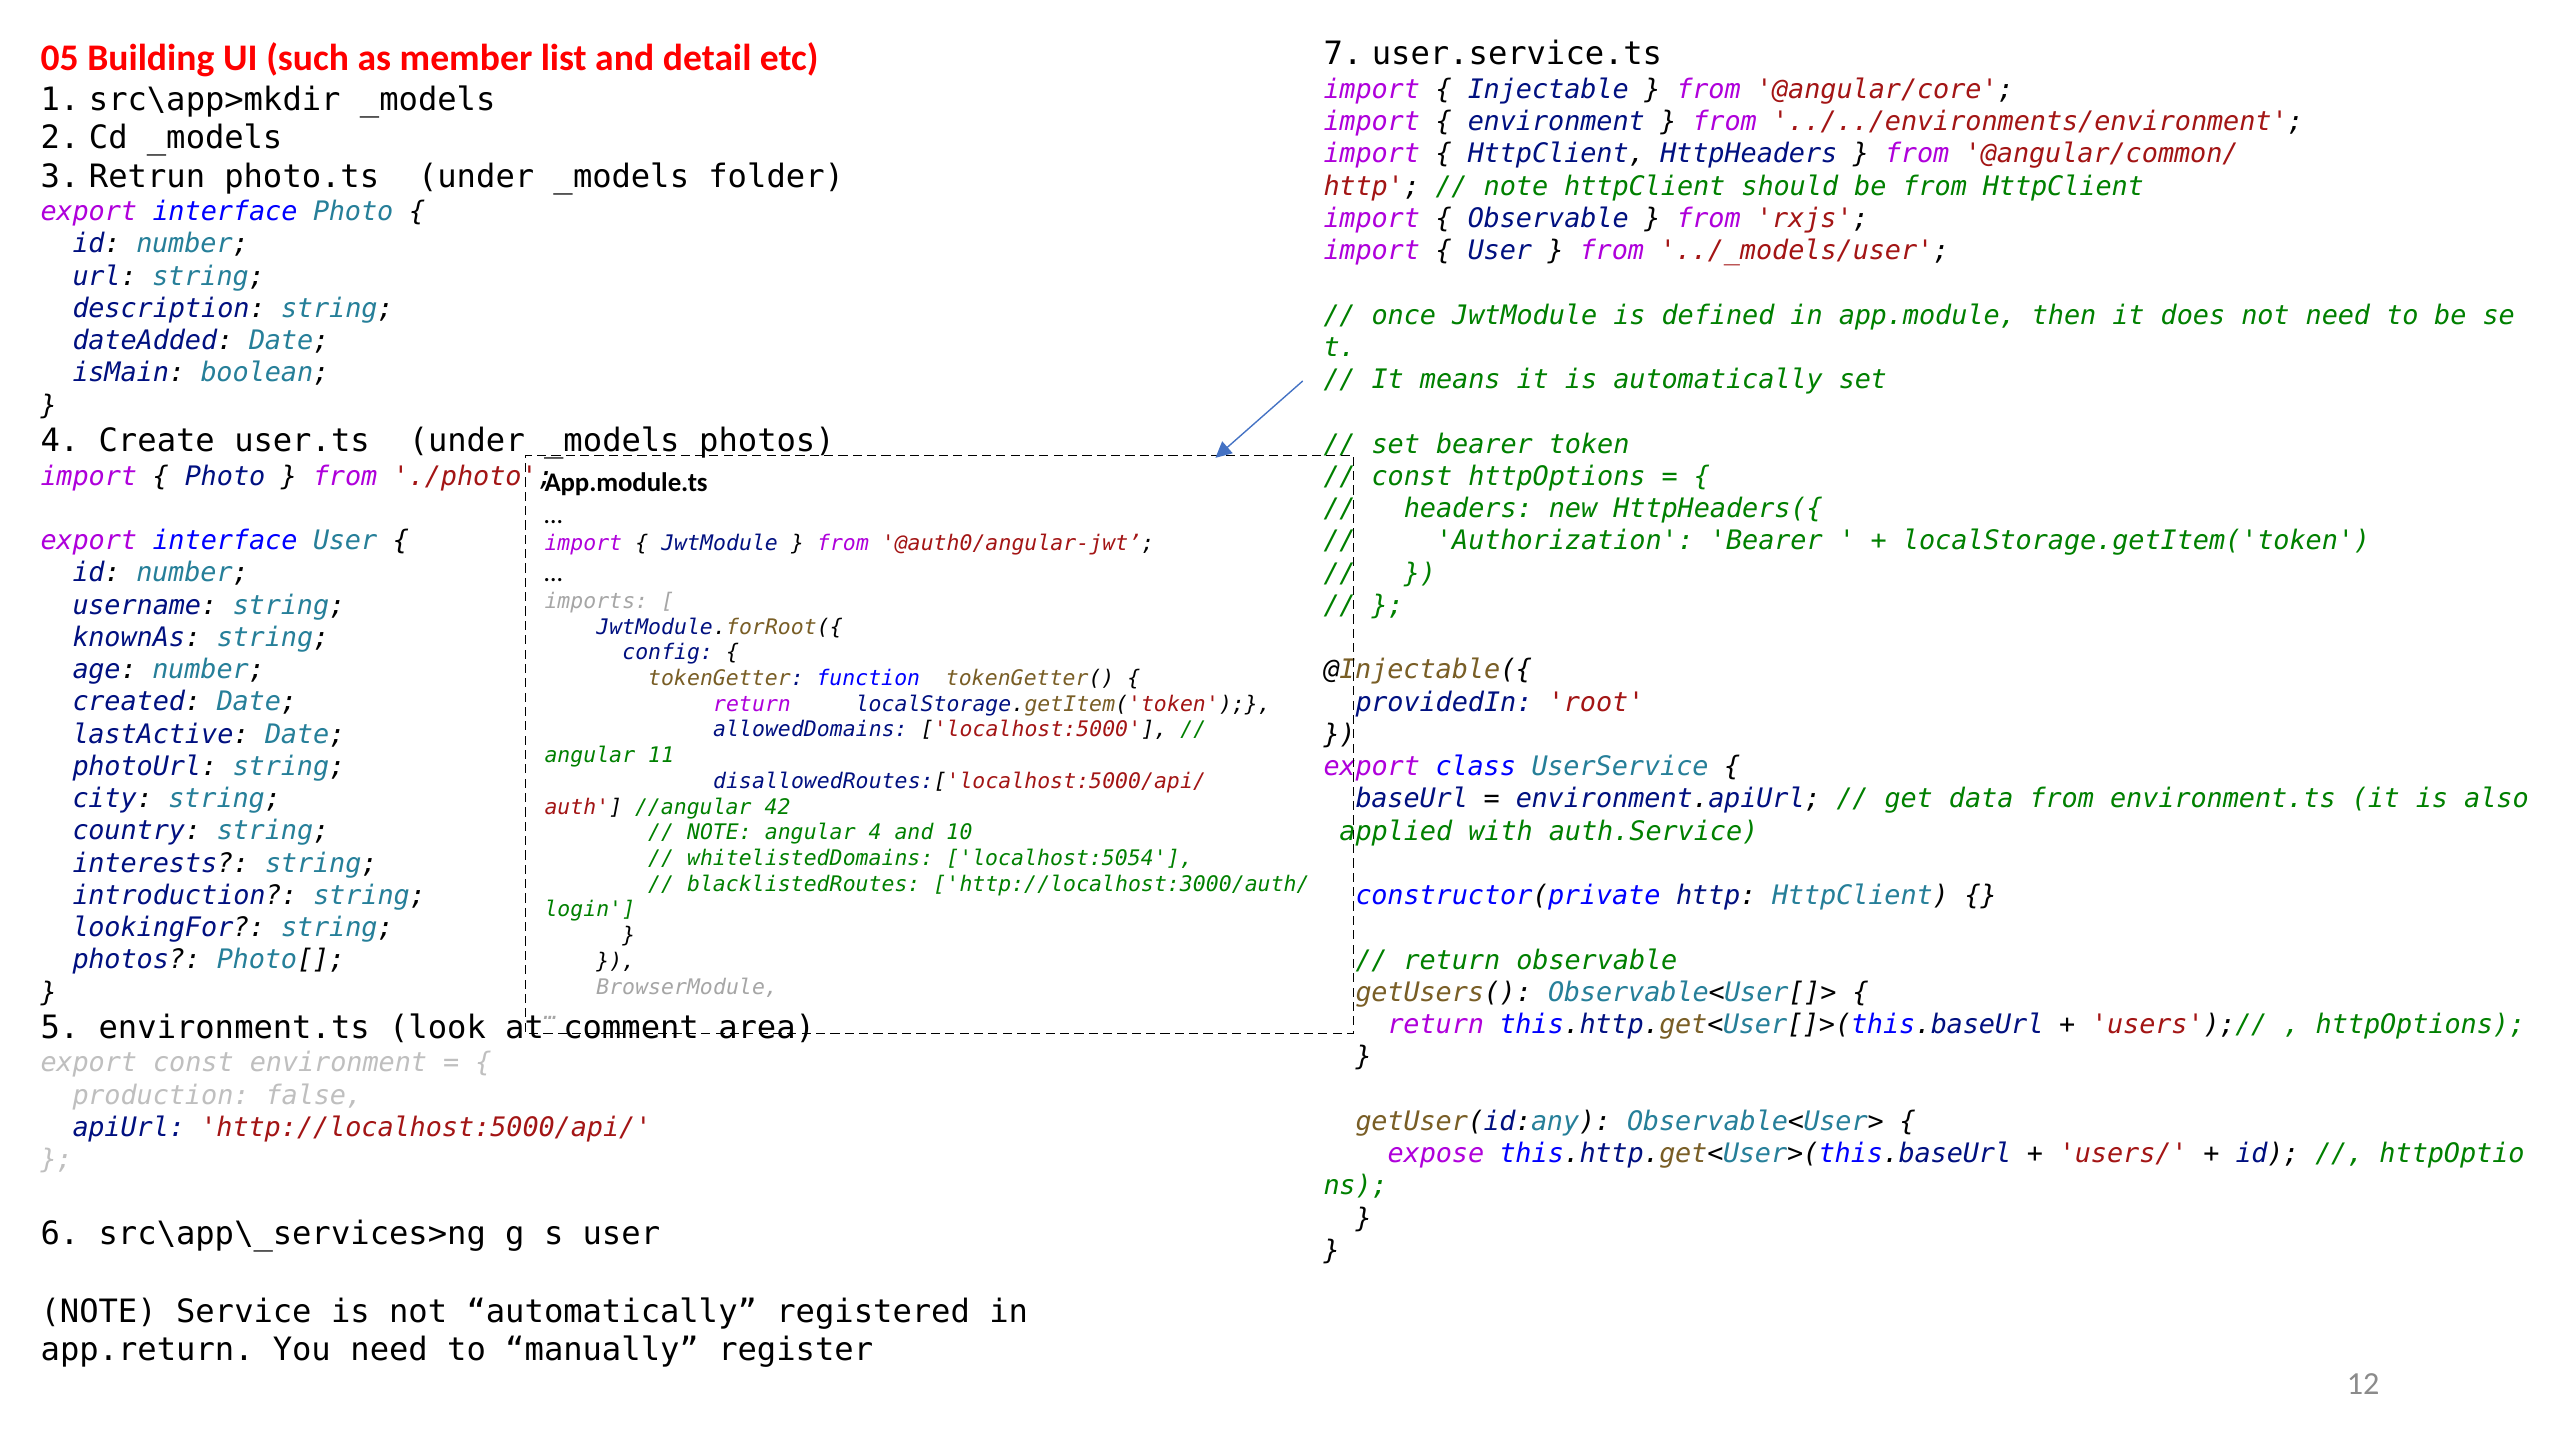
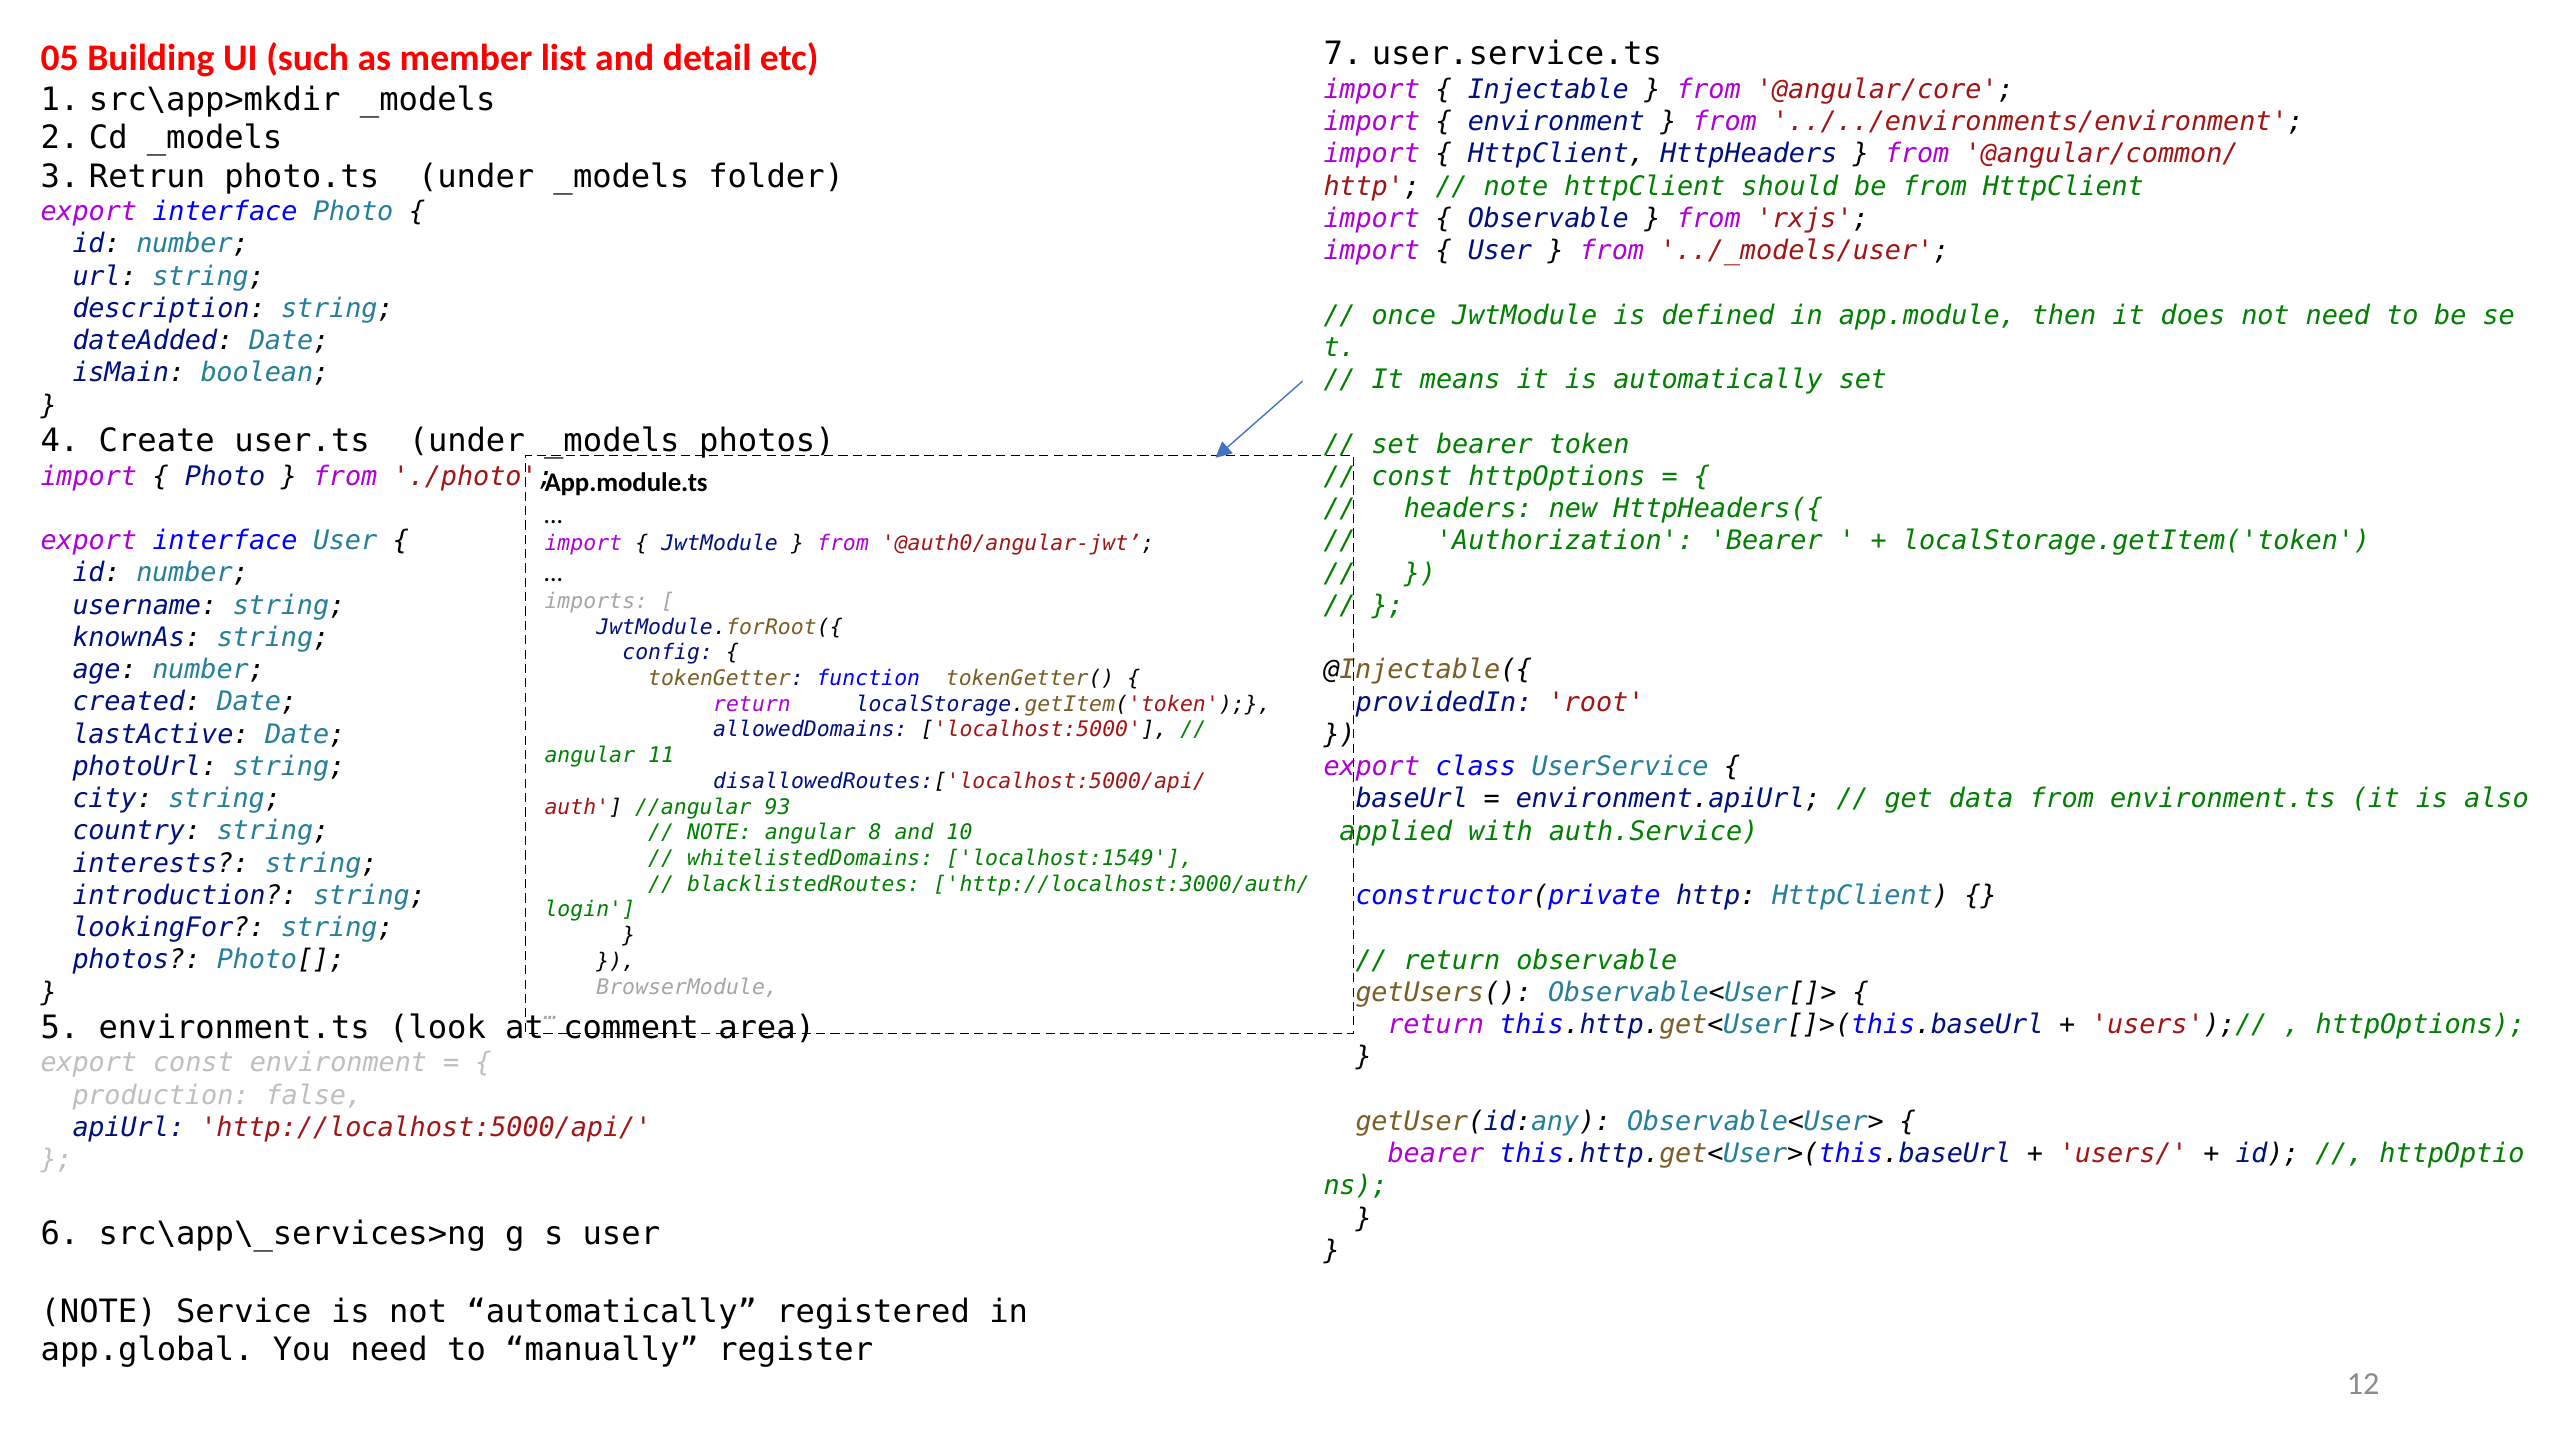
42: 42 -> 93
angular 4: 4 -> 8
localhost:5054: localhost:5054 -> localhost:1549
expose at (1436, 1154): expose -> bearer
app.return: app.return -> app.global
